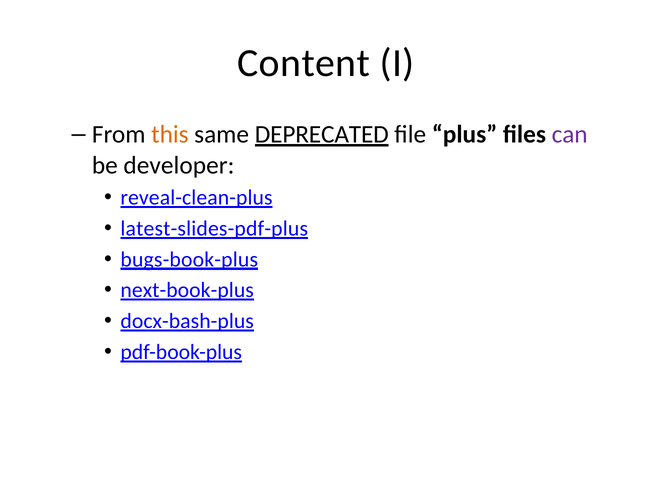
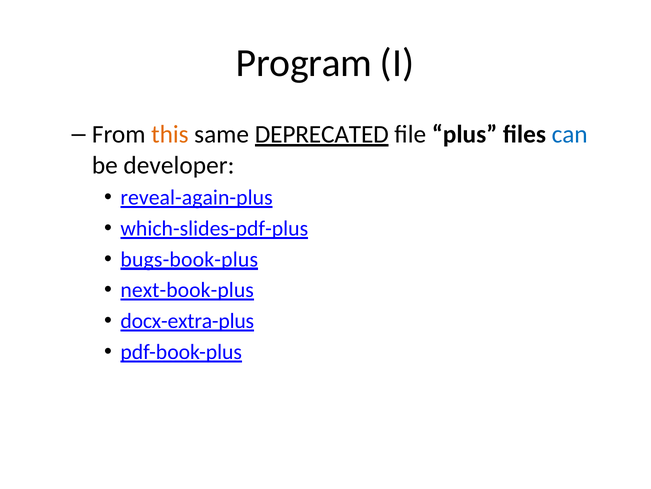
Content: Content -> Program
can colour: purple -> blue
reveal-clean-plus: reveal-clean-plus -> reveal-again-plus
latest-slides-pdf-plus: latest-slides-pdf-plus -> which-slides-pdf-plus
docx-bash-plus: docx-bash-plus -> docx-extra-plus
